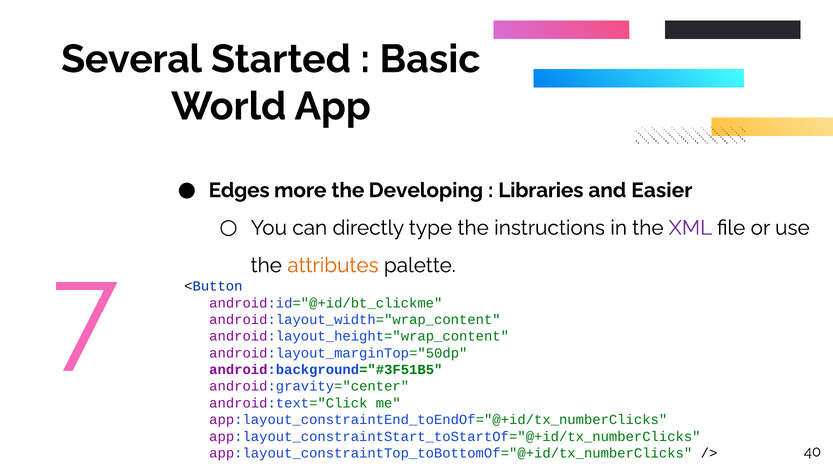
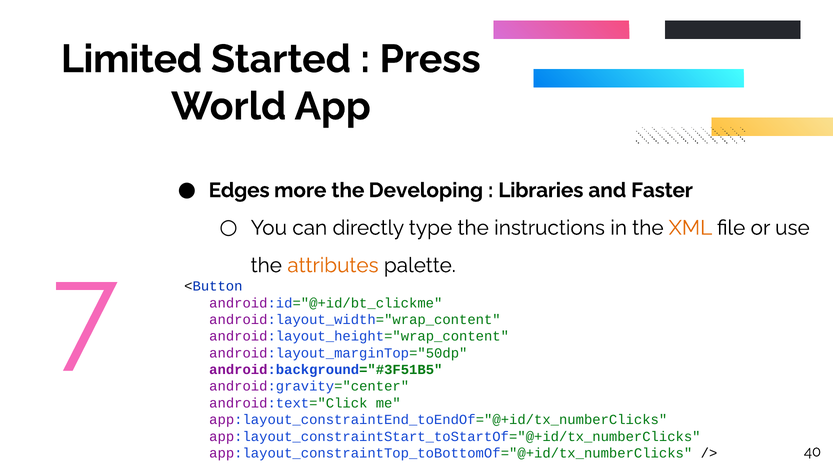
Several: Several -> Limited
Basic: Basic -> Press
Easier: Easier -> Faster
XML colour: purple -> orange
